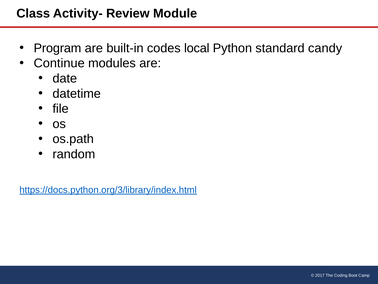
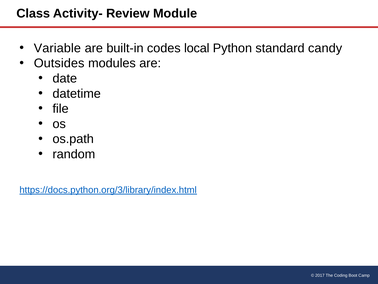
Program: Program -> Variable
Continue: Continue -> Outsides
